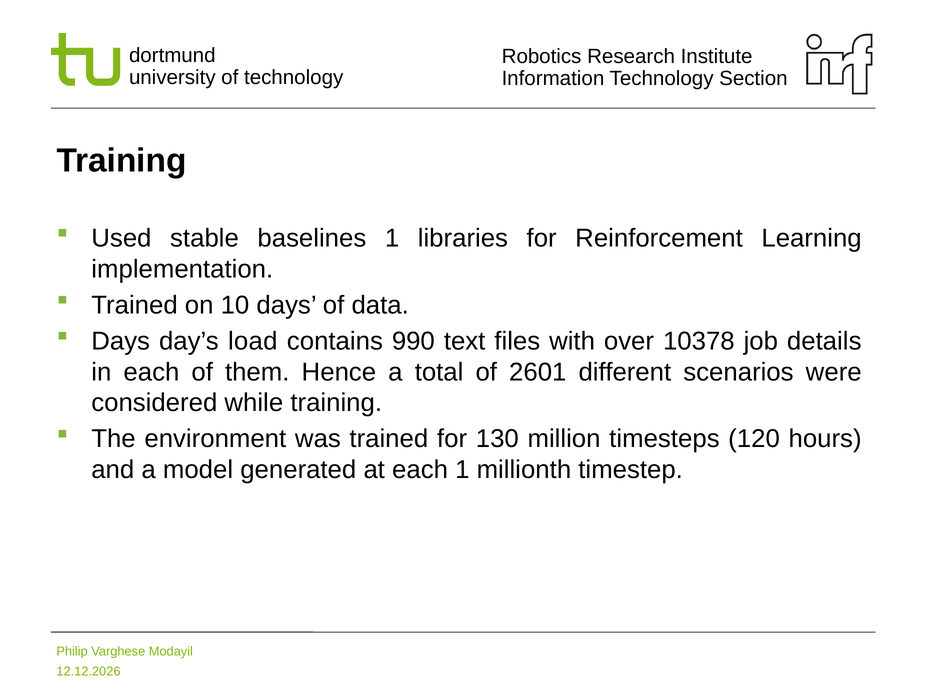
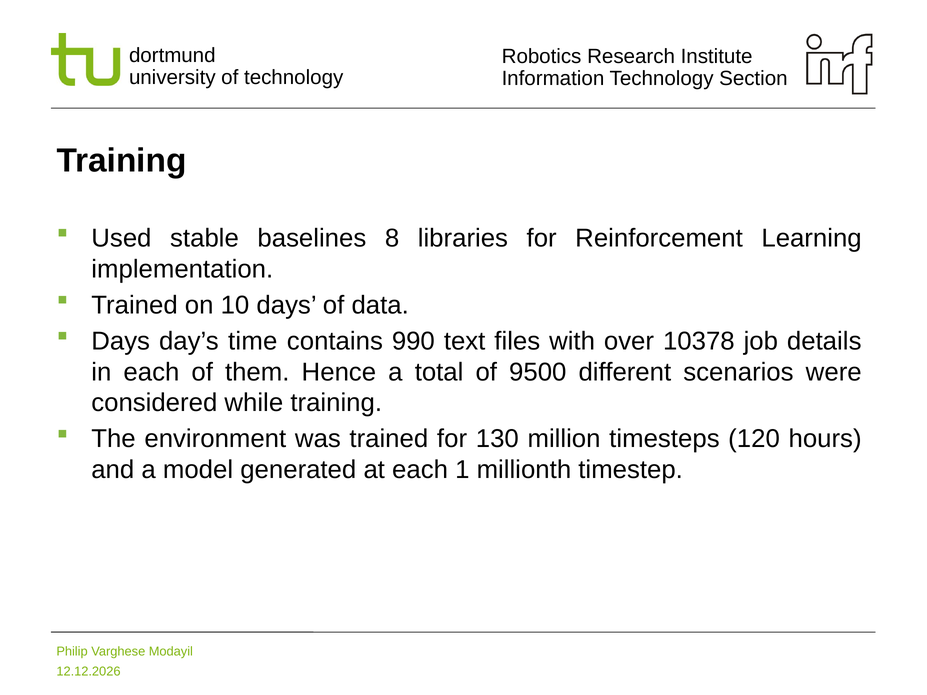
baselines 1: 1 -> 8
load: load -> time
2601: 2601 -> 9500
